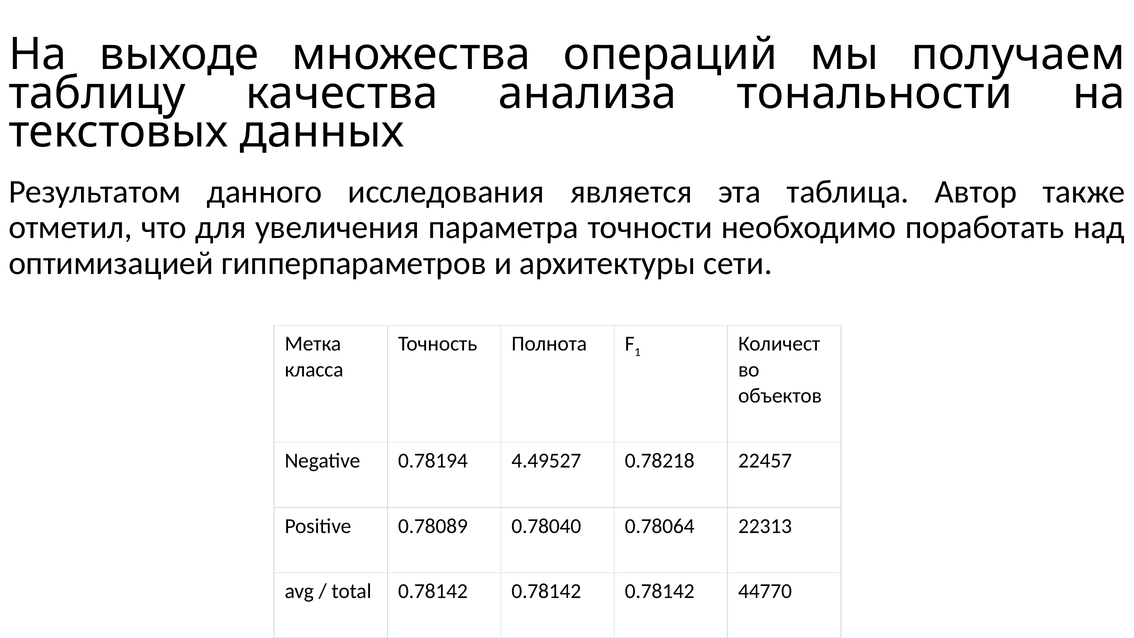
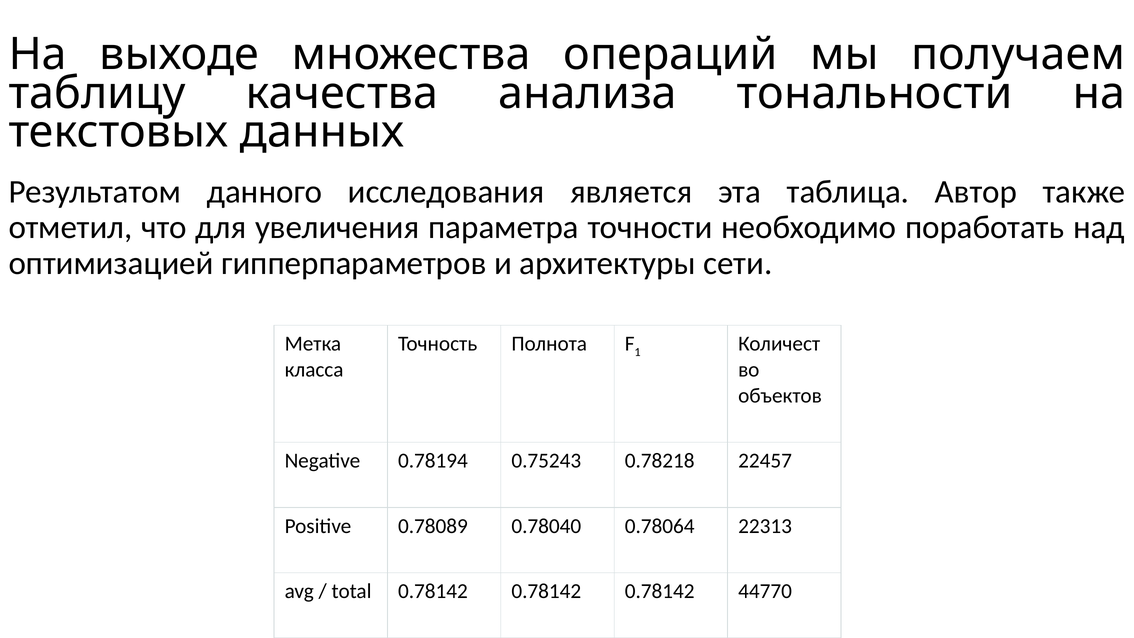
4.49527: 4.49527 -> 0.75243
